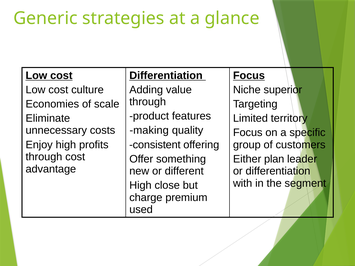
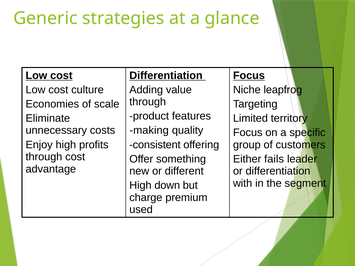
superior: superior -> leapfrog
plan: plan -> fails
close: close -> down
